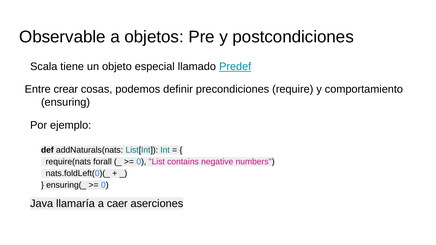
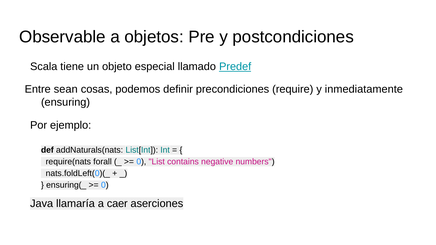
crear: crear -> sean
comportamiento: comportamiento -> inmediatamente
